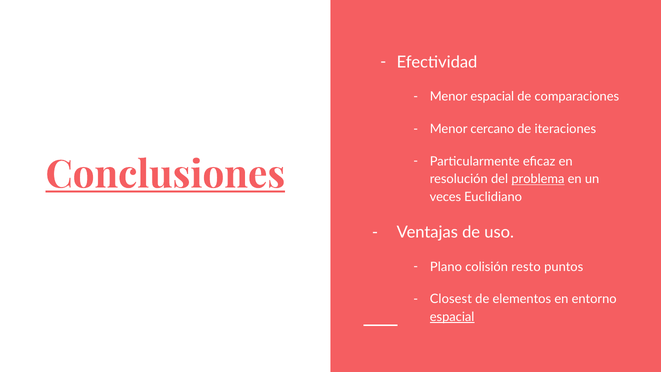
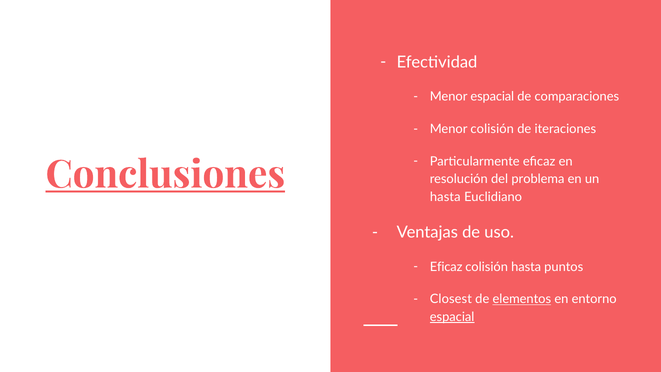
Menor cercano: cercano -> colisión
problema underline: present -> none
veces at (445, 197): veces -> hasta
Plano at (446, 267): Plano -> Eficaz
colisión resto: resto -> hasta
elementos underline: none -> present
